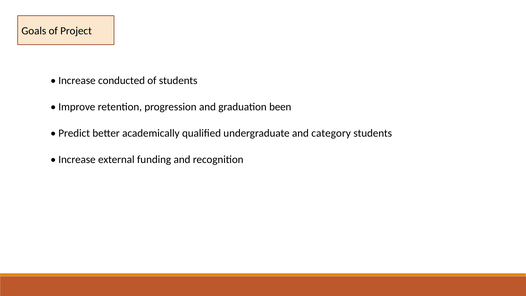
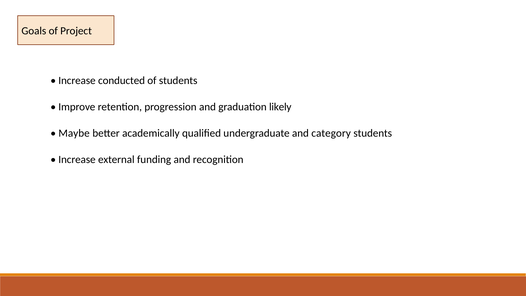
been: been -> likely
Predict: Predict -> Maybe
